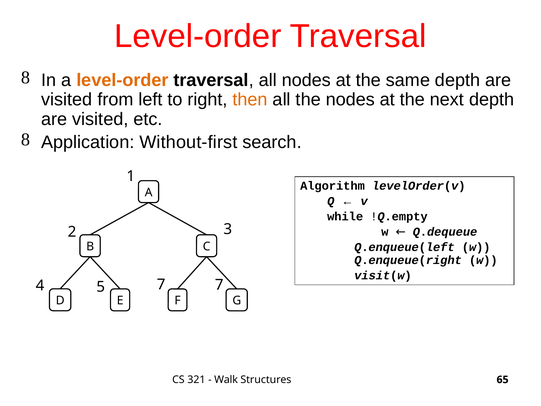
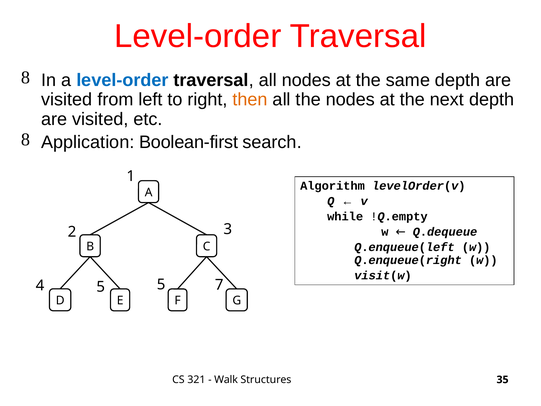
level-order at (122, 80) colour: orange -> blue
Without-first: Without-first -> Boolean-first
5 7: 7 -> 5
65: 65 -> 35
